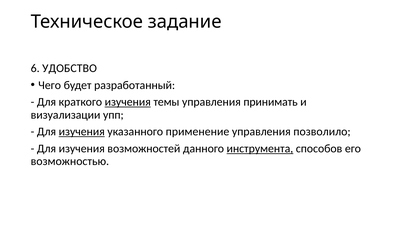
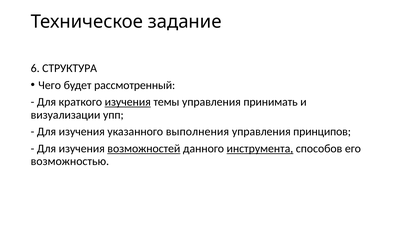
УДОБСТВО: УДОБСТВО -> СТРУКТУРА
разработанный: разработанный -> рассмотренный
изучения at (82, 132) underline: present -> none
применение: применение -> выполнения
позволило: позволило -> принципов
возможностей underline: none -> present
